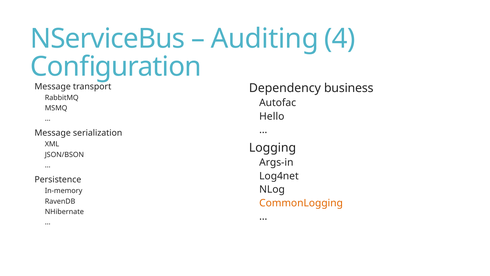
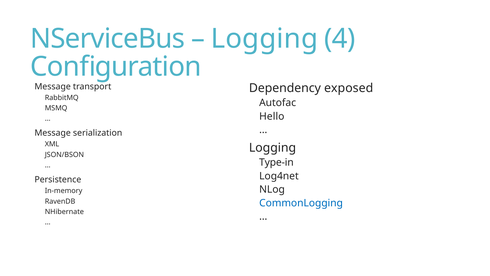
Auditing at (265, 39): Auditing -> Logging
business: business -> exposed
Args-in: Args-in -> Type-in
CommonLogging colour: orange -> blue
